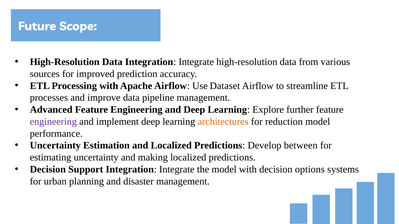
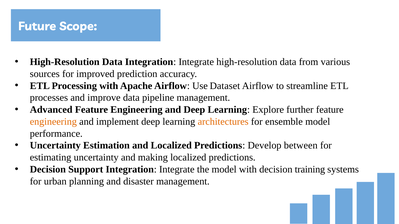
engineering at (53, 122) colour: purple -> orange
reduction: reduction -> ensemble
options: options -> training
